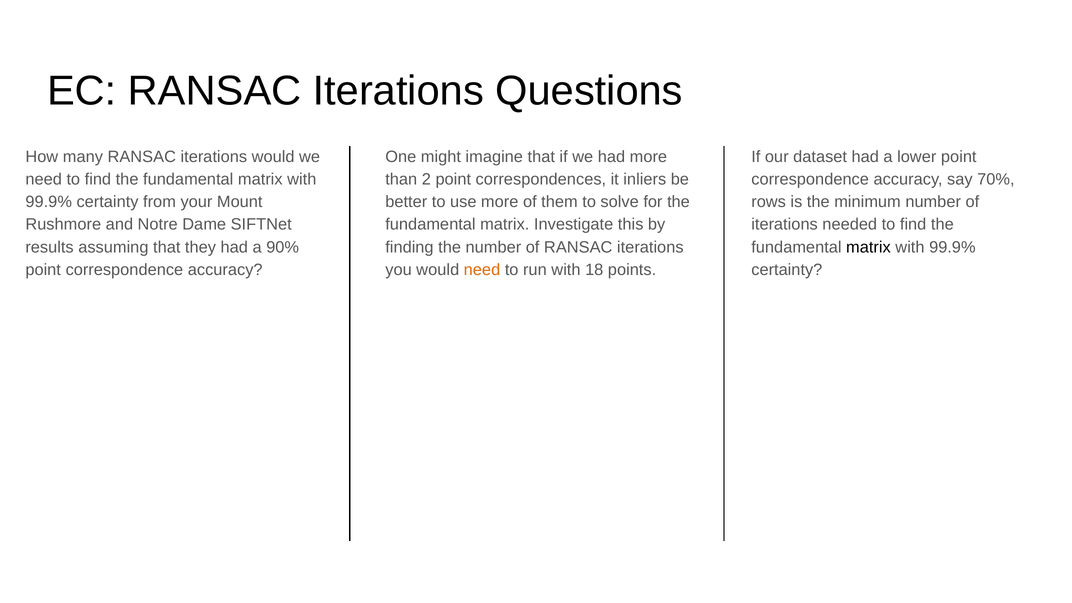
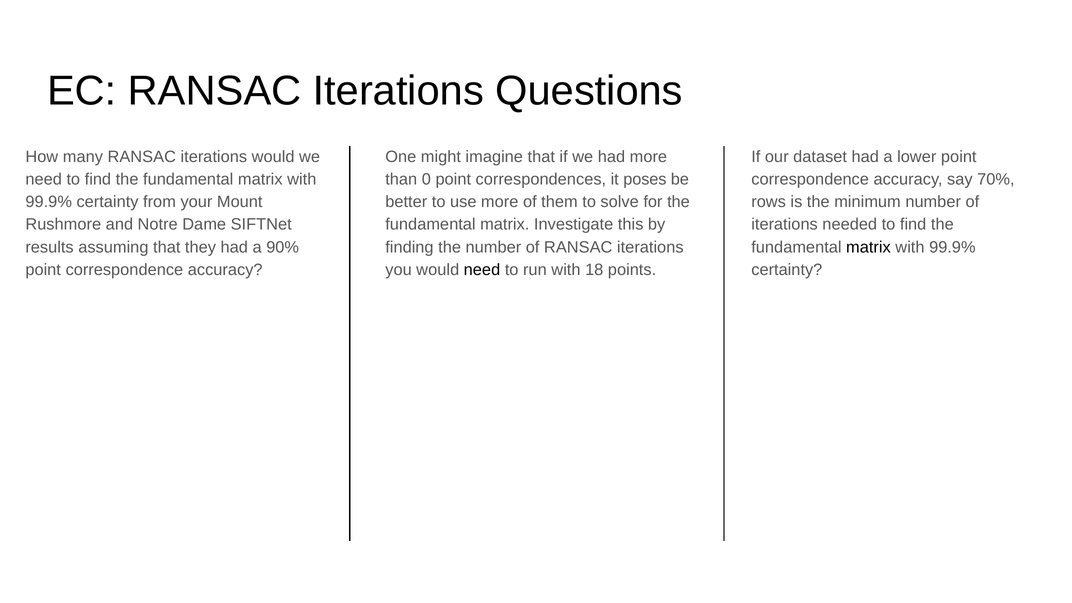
2: 2 -> 0
inliers: inliers -> poses
need at (482, 270) colour: orange -> black
